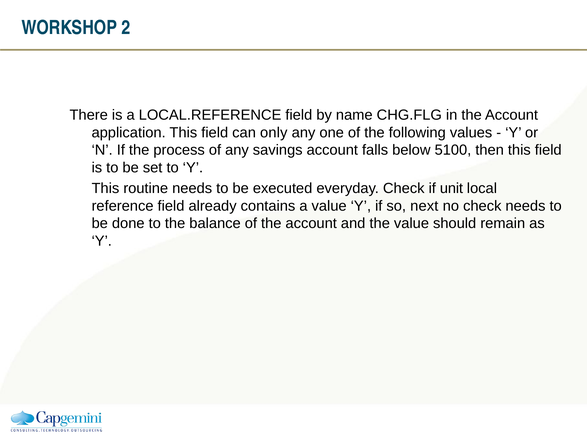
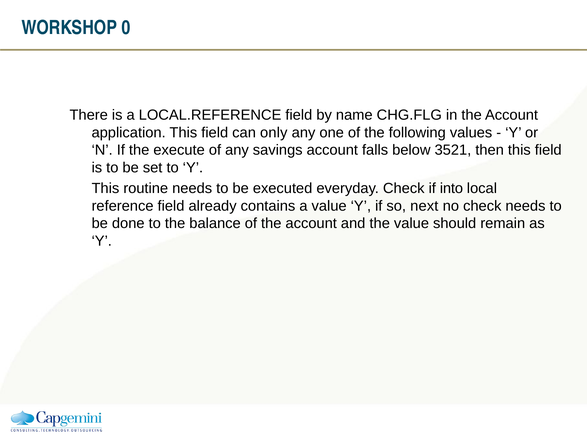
2: 2 -> 0
process: process -> execute
5100: 5100 -> 3521
unit: unit -> into
